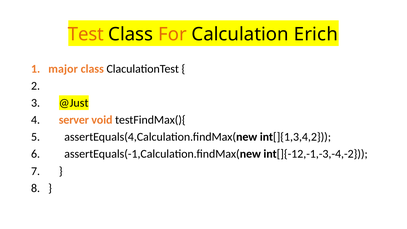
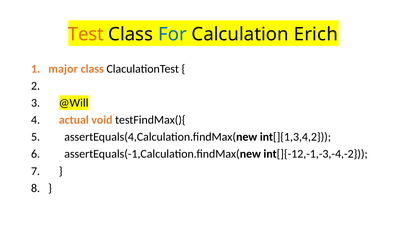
For colour: orange -> blue
@Just: @Just -> @Will
server: server -> actual
